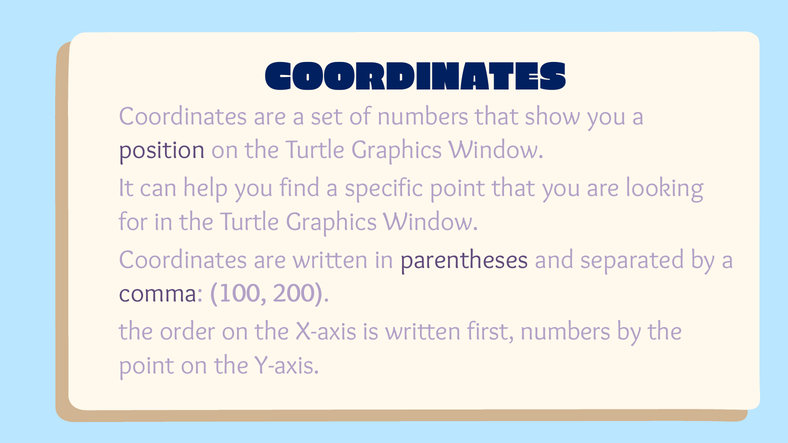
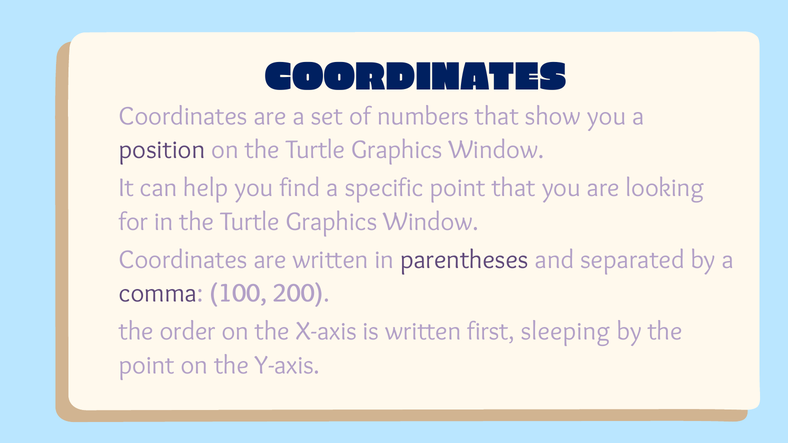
first numbers: numbers -> sleeping
